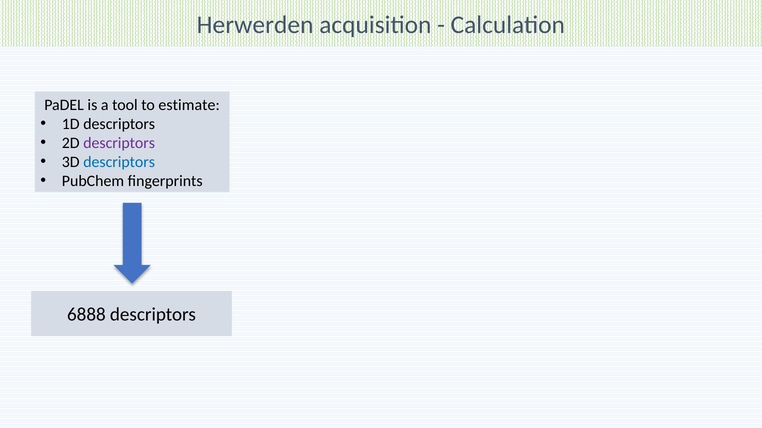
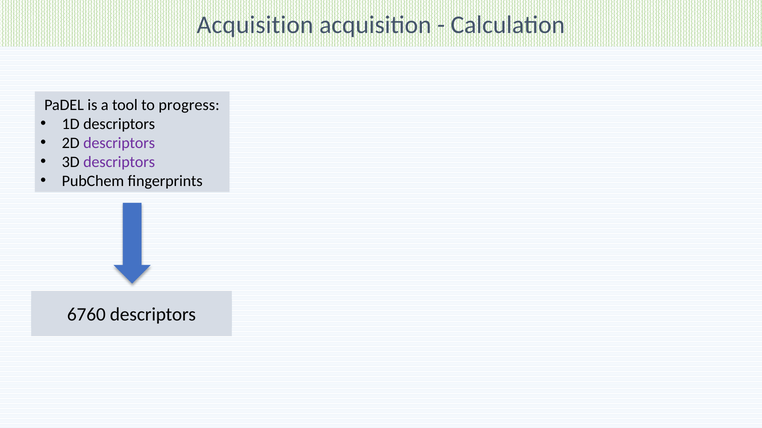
Herwerden at (255, 25): Herwerden -> Acquisition
estimate: estimate -> progress
descriptors at (119, 162) colour: blue -> purple
6888: 6888 -> 6760
